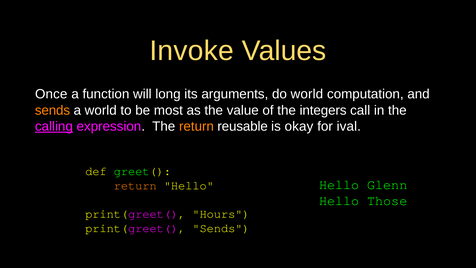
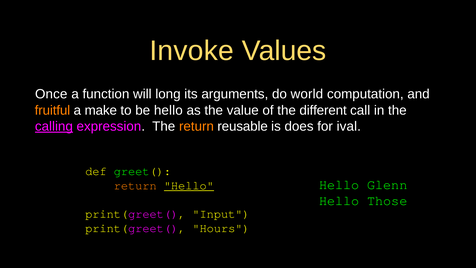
sends at (52, 110): sends -> fruitful
a world: world -> make
be most: most -> hello
integers: integers -> different
okay: okay -> does
Hello at (189, 185) underline: none -> present
Hours: Hours -> Input
print(greet( Sends: Sends -> Hours
